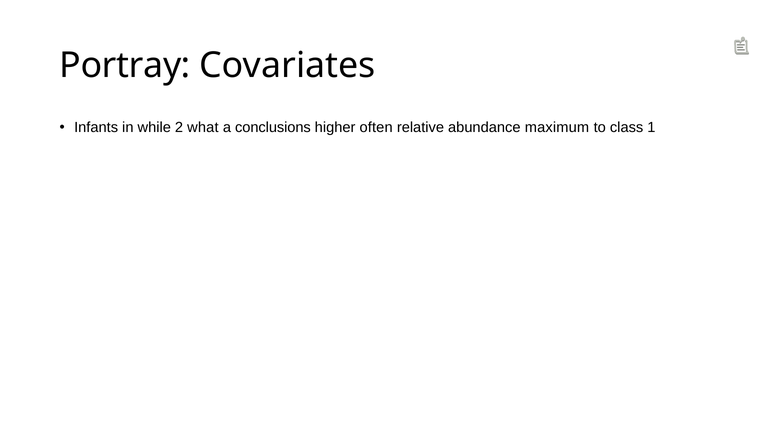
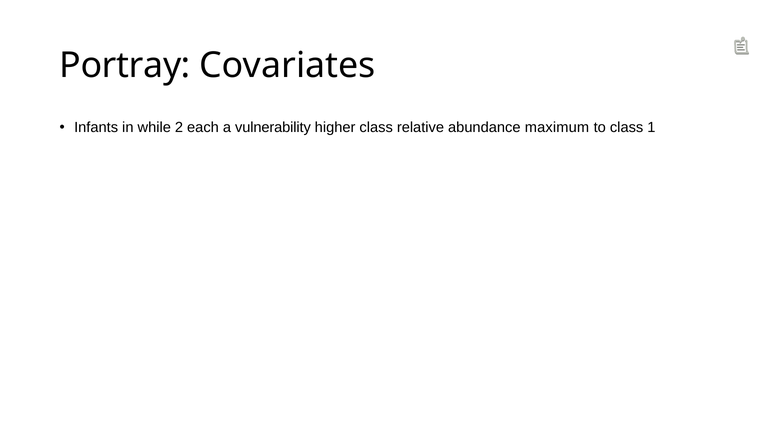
what: what -> each
conclusions: conclusions -> vulnerability
higher often: often -> class
